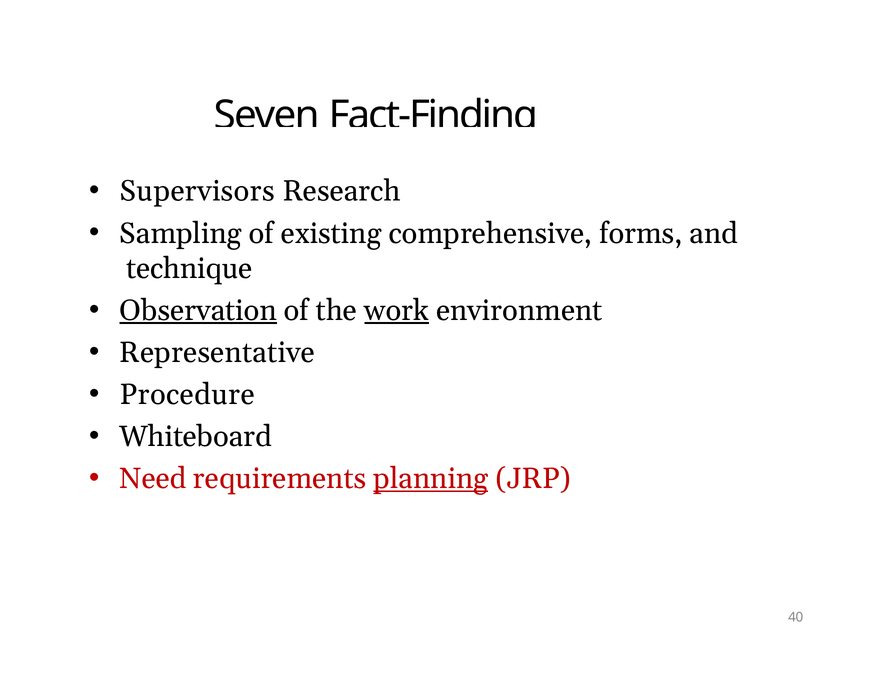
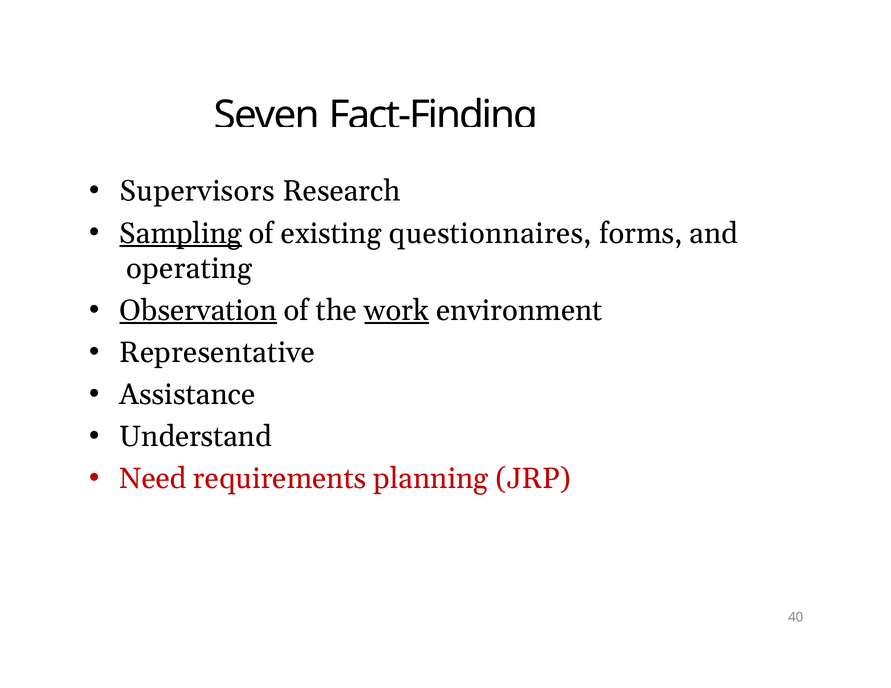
Sampling underline: none -> present
comprehensive: comprehensive -> questionnaires
technique: technique -> operating
Procedure: Procedure -> Assistance
Whiteboard: Whiteboard -> Understand
planning underline: present -> none
